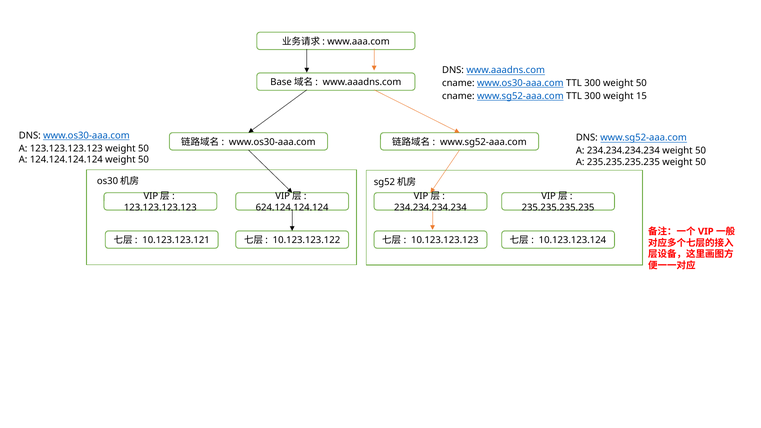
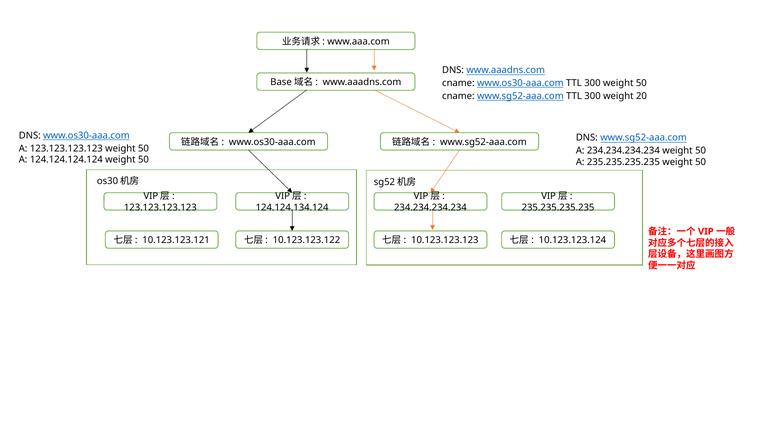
15: 15 -> 20
624.124.124.124: 624.124.124.124 -> 124.124.134.124
